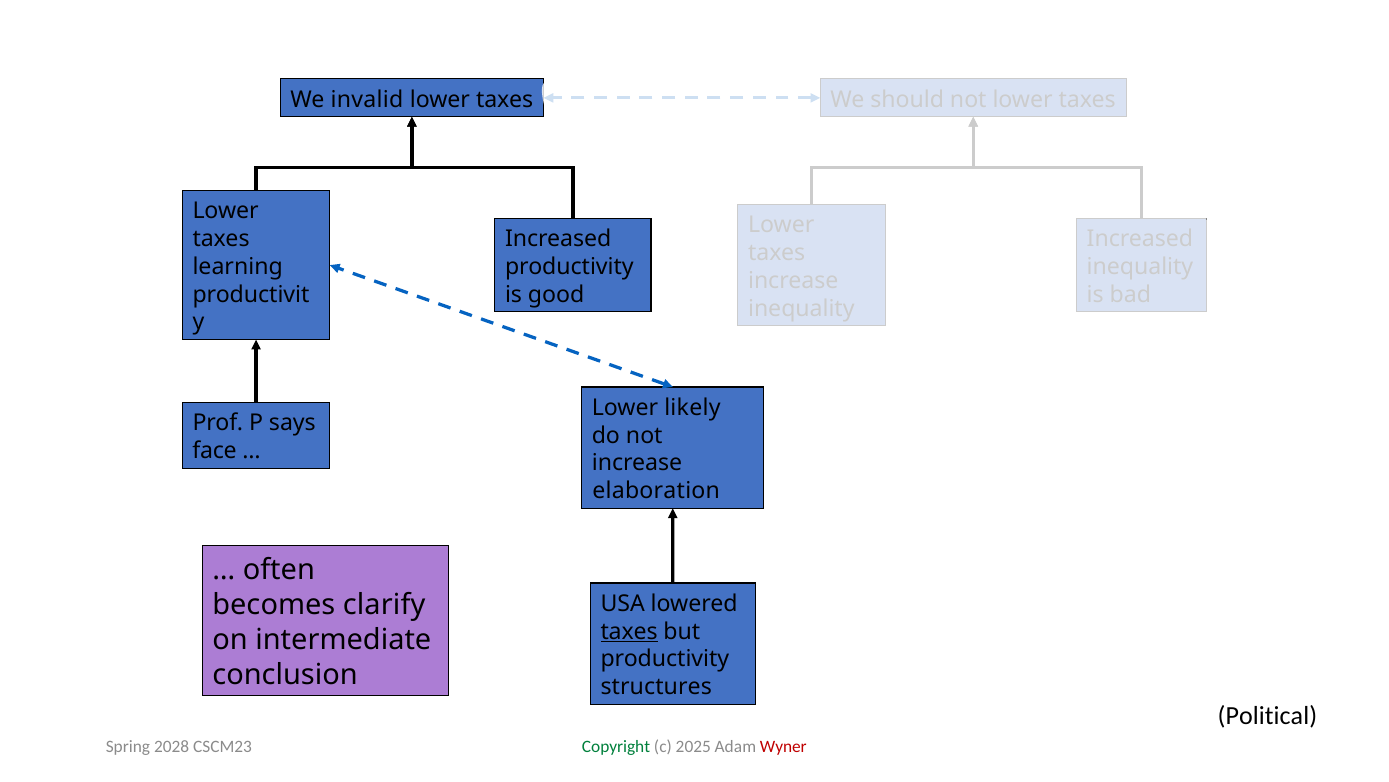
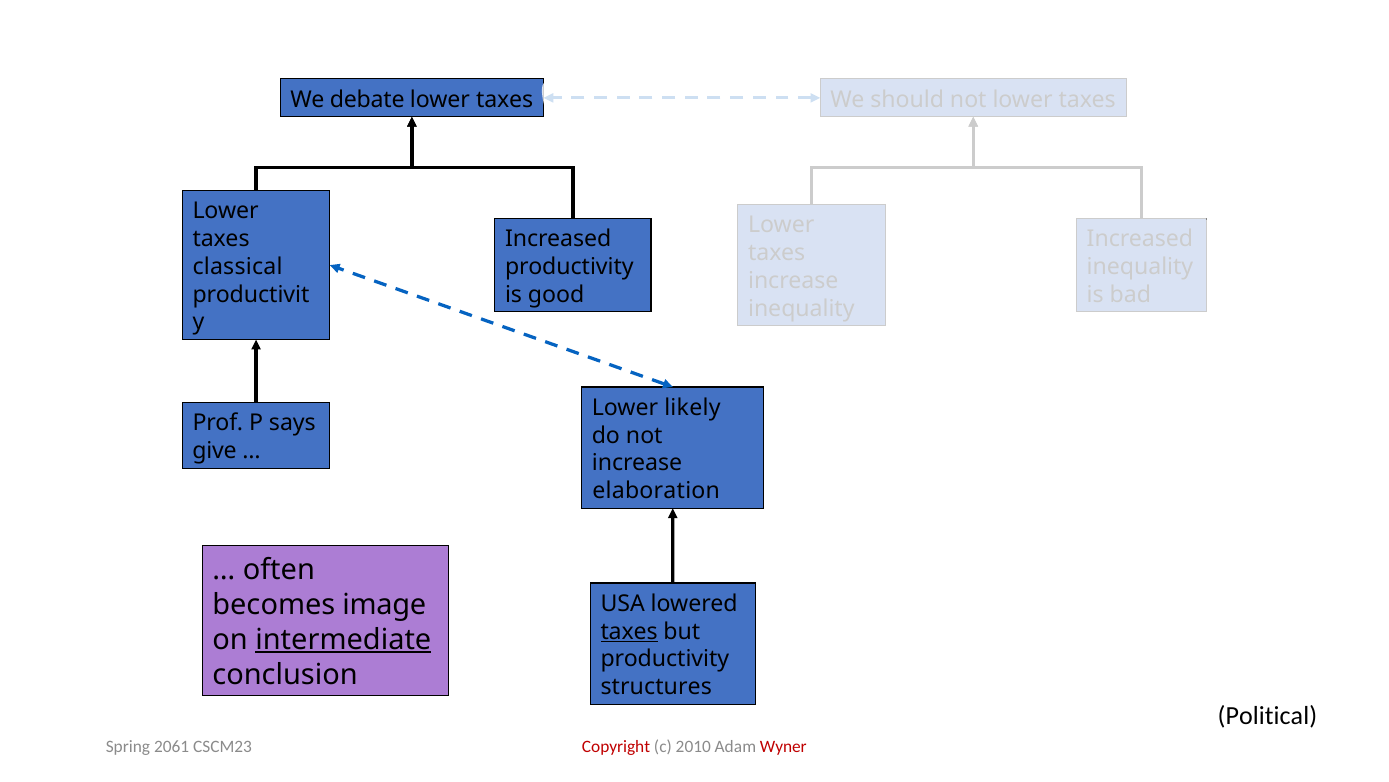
invalid: invalid -> debate
learning: learning -> classical
face: face -> give
clarify: clarify -> image
intermediate underline: none -> present
Copyright colour: green -> red
2025: 2025 -> 2010
2028: 2028 -> 2061
